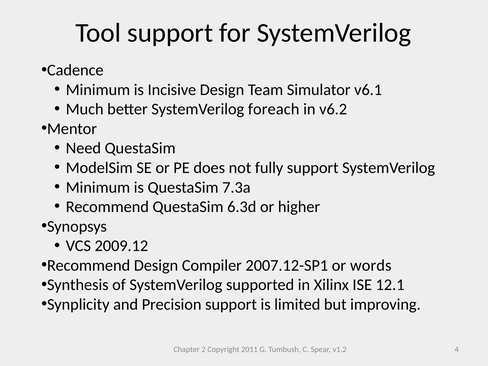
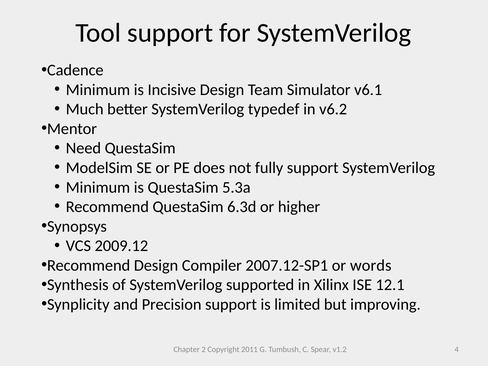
foreach: foreach -> typedef
7.3a: 7.3a -> 5.3a
